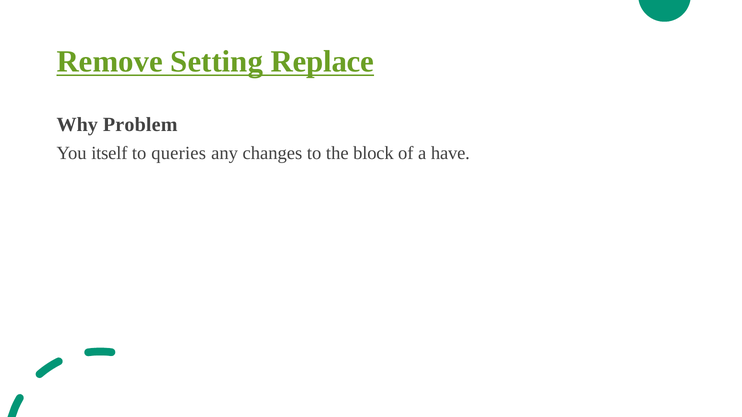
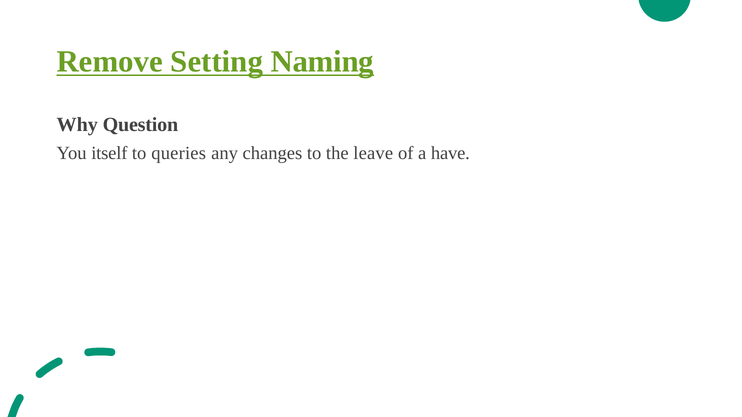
Replace: Replace -> Naming
Problem: Problem -> Question
block: block -> leave
